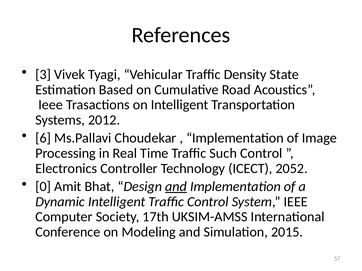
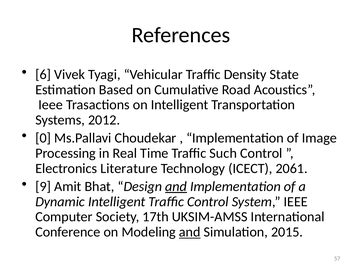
3: 3 -> 6
6: 6 -> 0
Controller: Controller -> Literature
2052: 2052 -> 2061
0: 0 -> 9
and at (190, 232) underline: none -> present
